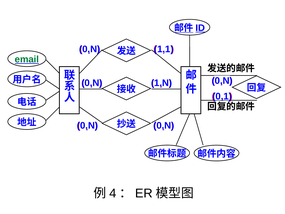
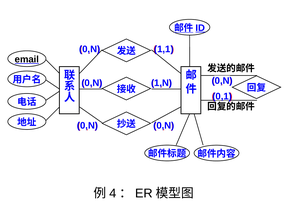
email colour: green -> black
